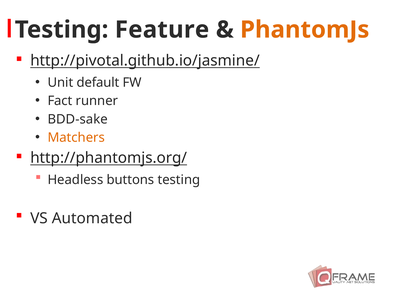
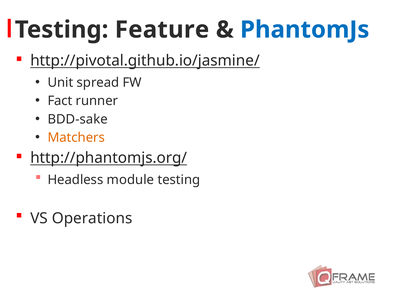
PhantomJs colour: orange -> blue
default: default -> spread
buttons: buttons -> module
Automated: Automated -> Operations
